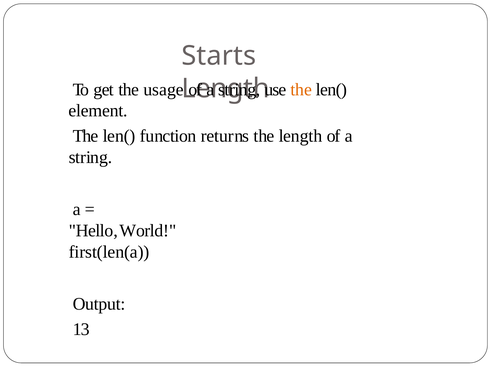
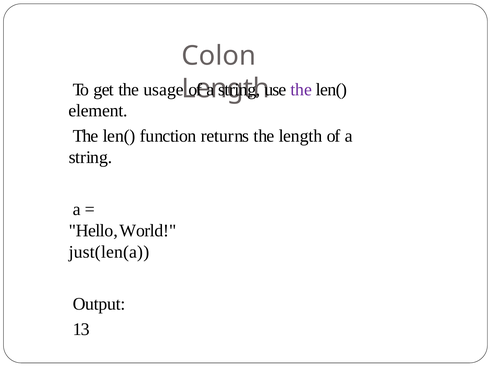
Starts: Starts -> Colon
the at (301, 90) colour: orange -> purple
first(len(a: first(len(a -> just(len(a
